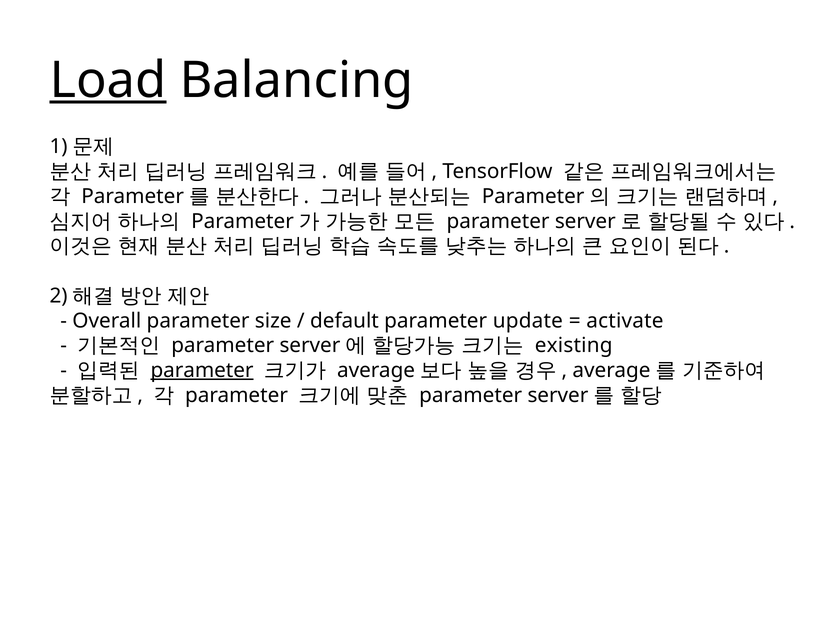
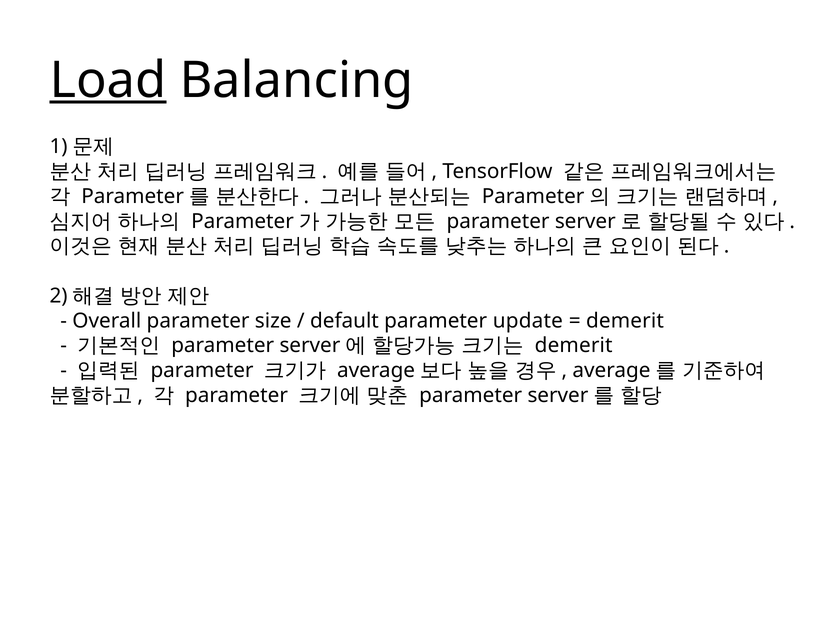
activate at (625, 321): activate -> demerit
existing at (574, 345): existing -> demerit
parameter at (202, 370) underline: present -> none
